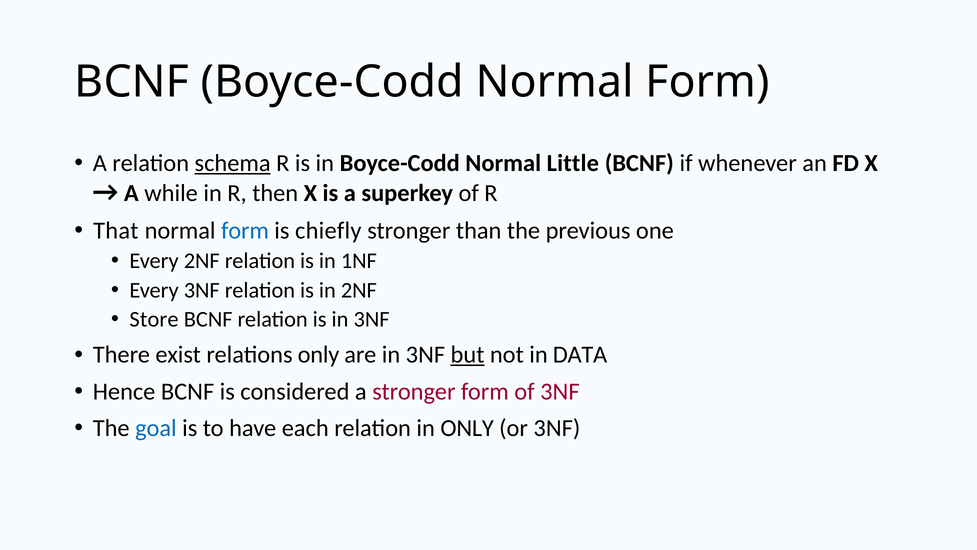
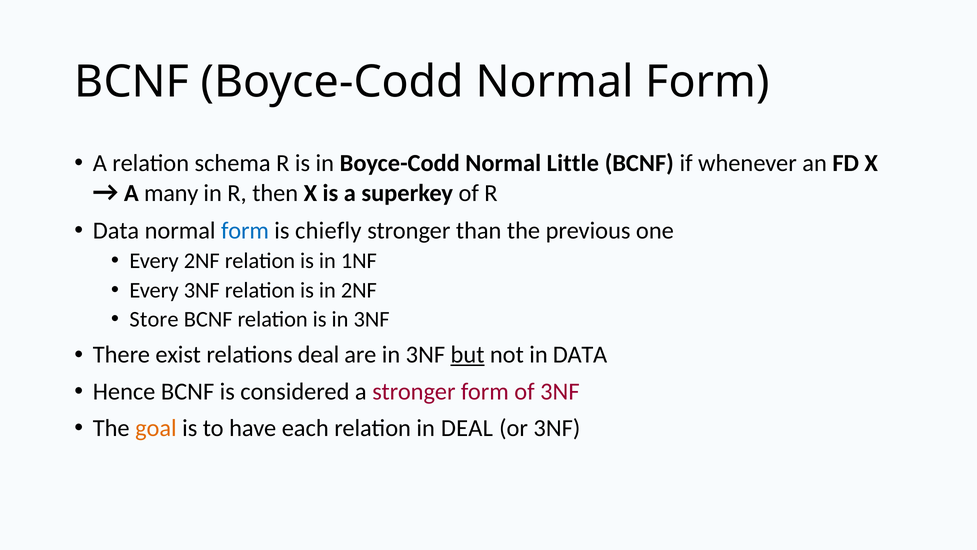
schema underline: present -> none
while: while -> many
That at (116, 230): That -> Data
relations only: only -> deal
goal colour: blue -> orange
in ONLY: ONLY -> DEAL
